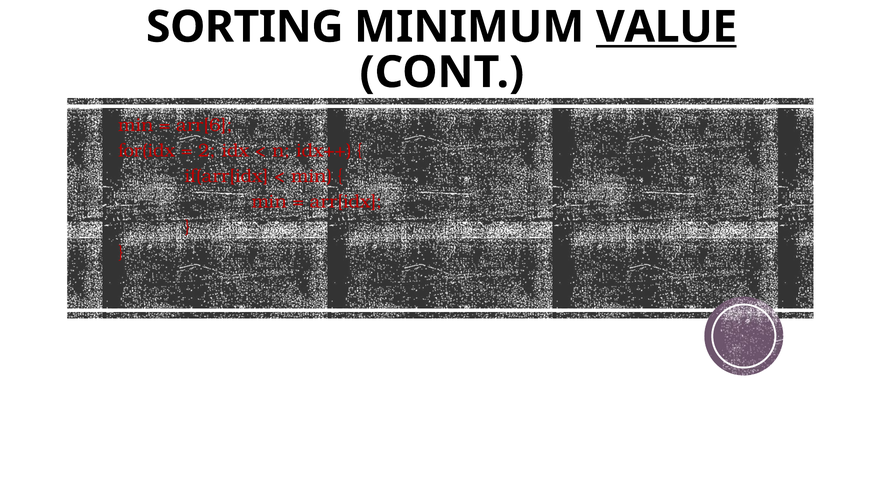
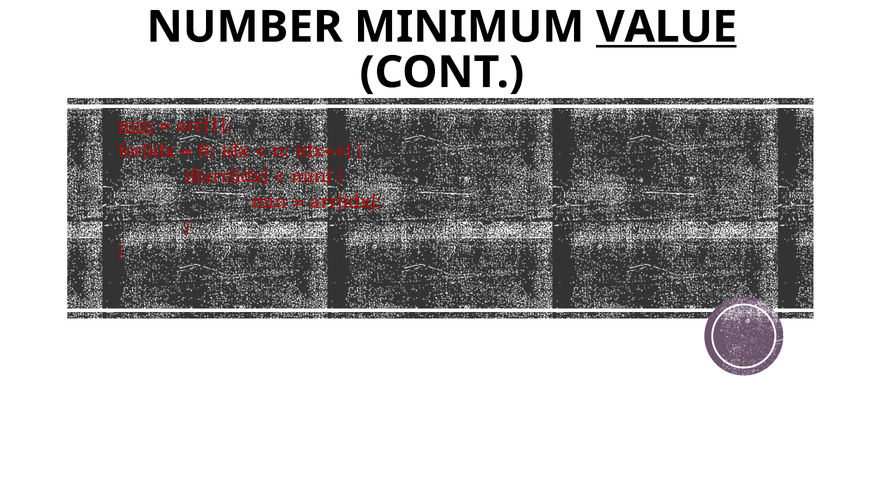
SORTING: SORTING -> NUMBER
min at (136, 125) underline: none -> present
arr[6: arr[6 -> arr[1
2: 2 -> 6
